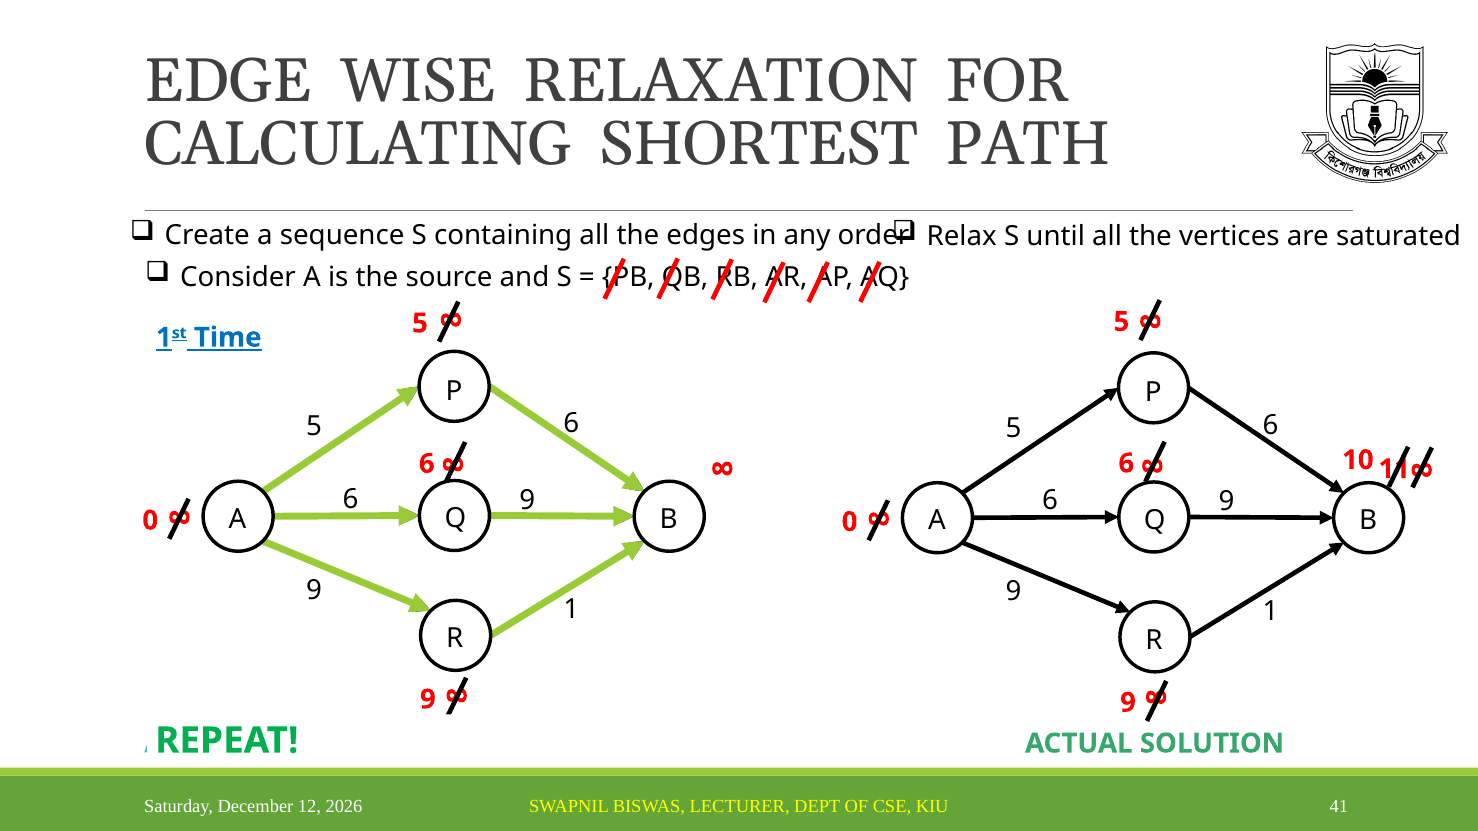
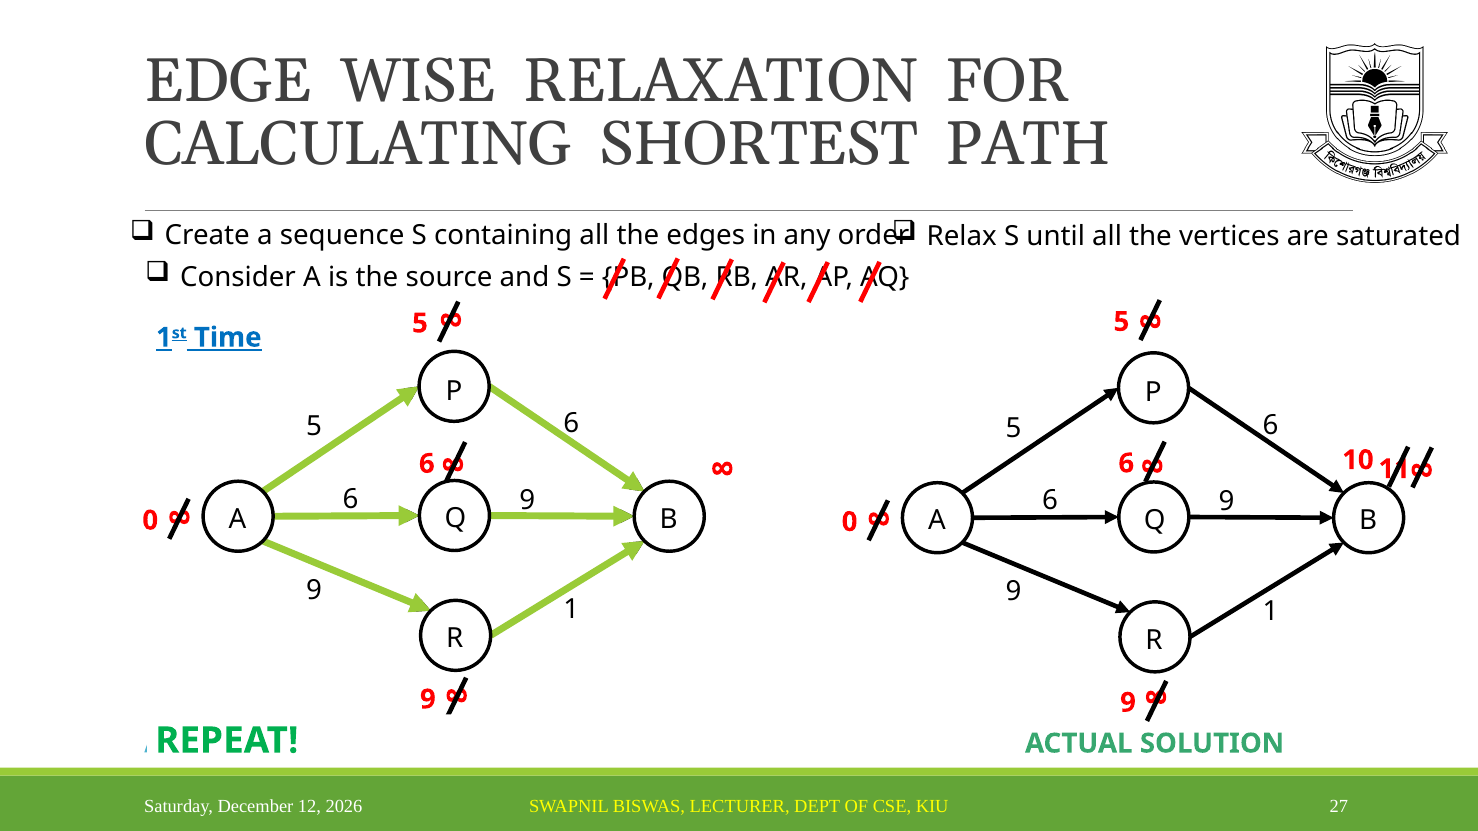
41: 41 -> 27
